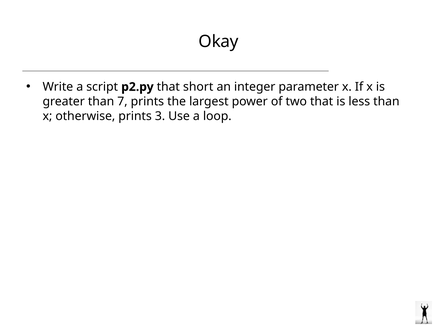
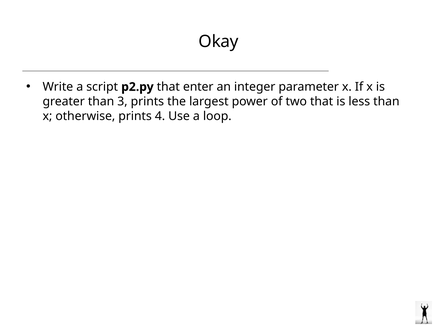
short: short -> enter
7: 7 -> 3
3: 3 -> 4
